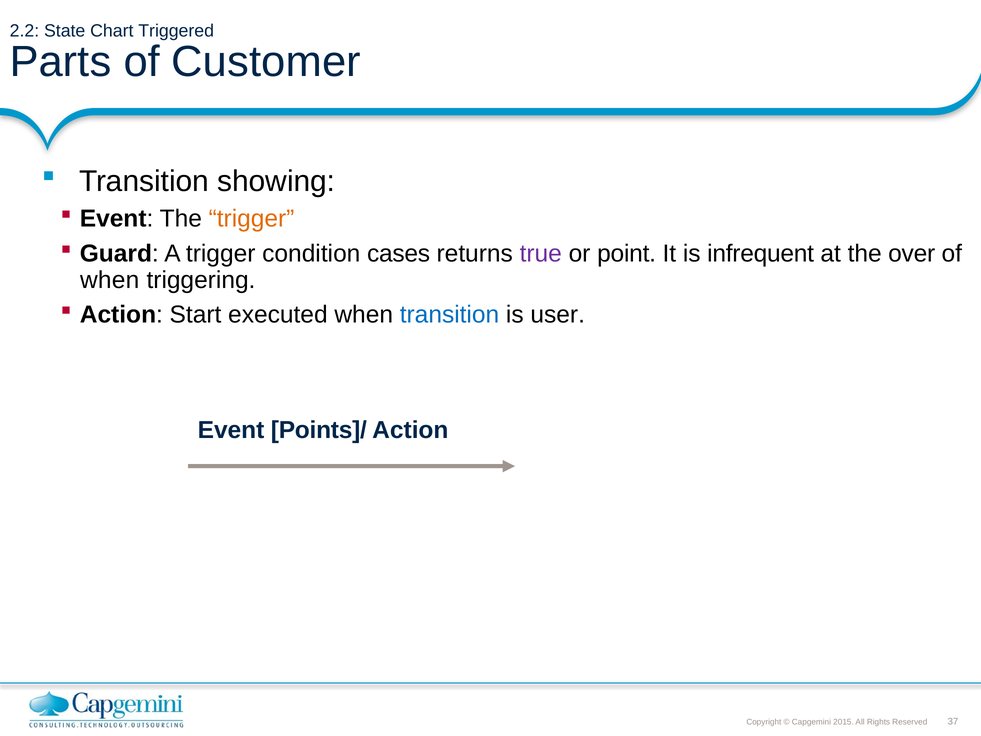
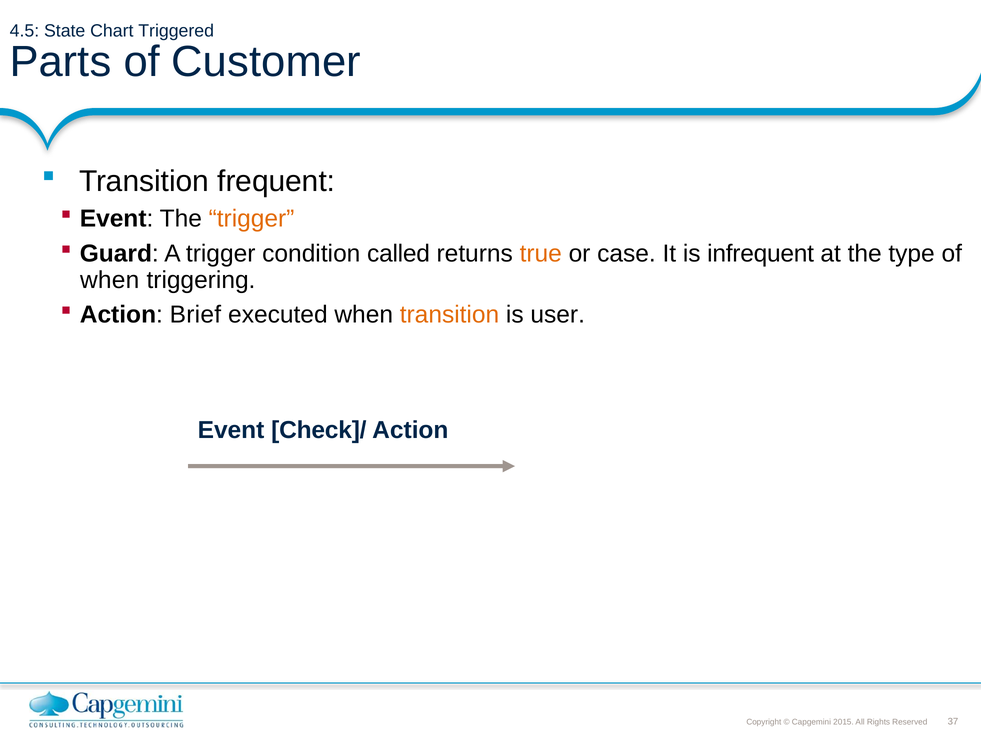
2.2: 2.2 -> 4.5
showing: showing -> frequent
cases: cases -> called
true colour: purple -> orange
point: point -> case
over: over -> type
Start: Start -> Brief
transition at (449, 315) colour: blue -> orange
Points]/: Points]/ -> Check]/
